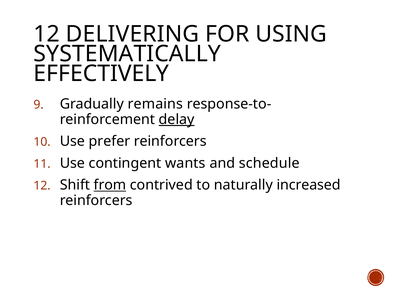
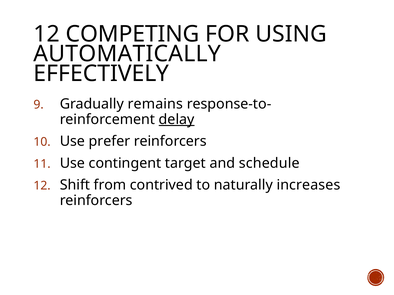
DELIVERING: DELIVERING -> COMPETING
SYSTEMATICALLY: SYSTEMATICALLY -> AUTOMATICALLY
wants: wants -> target
from underline: present -> none
increased: increased -> increases
